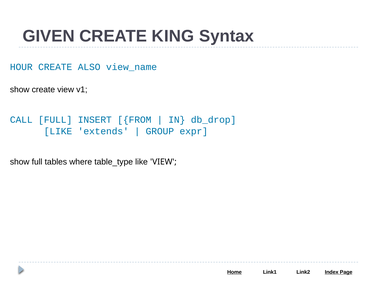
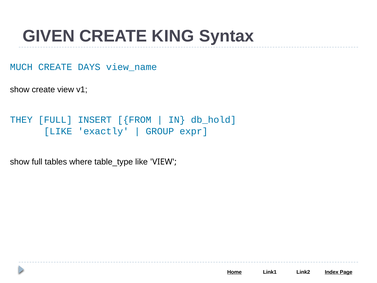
HOUR: HOUR -> MUCH
ALSO: ALSO -> DAYS
CALL: CALL -> THEY
db_drop: db_drop -> db_hold
extends: extends -> exactly
